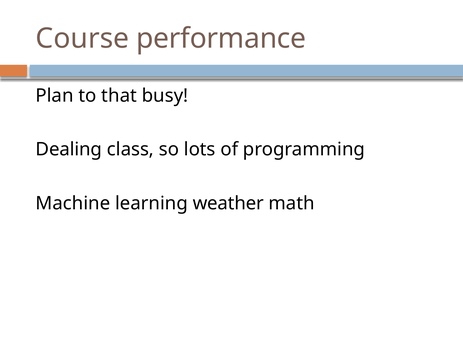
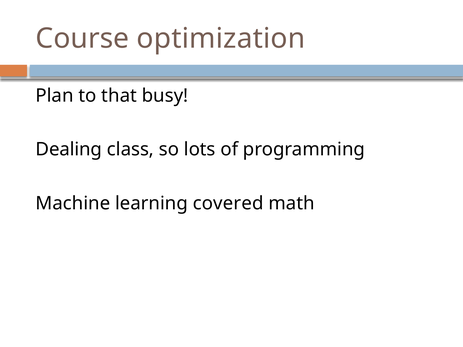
performance: performance -> optimization
weather: weather -> covered
